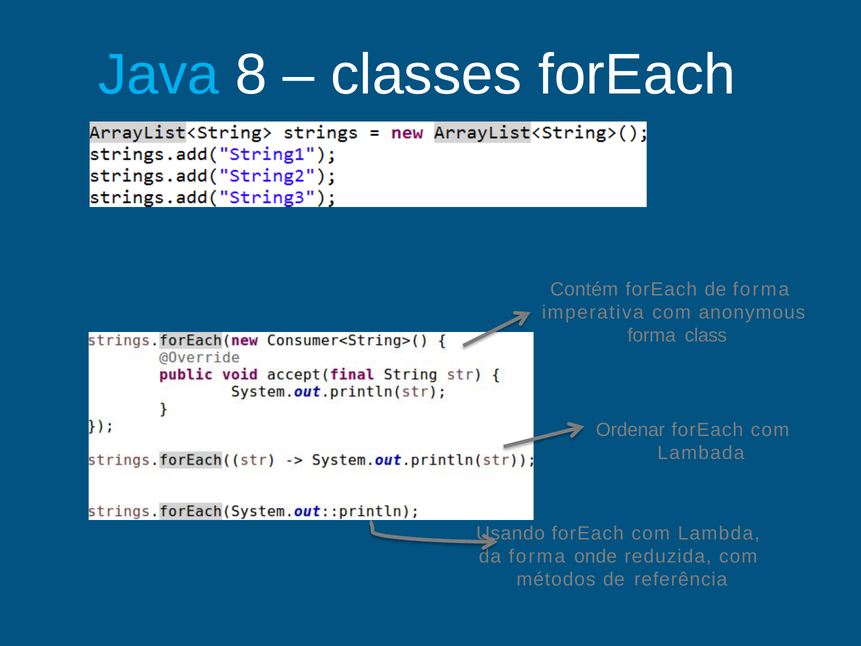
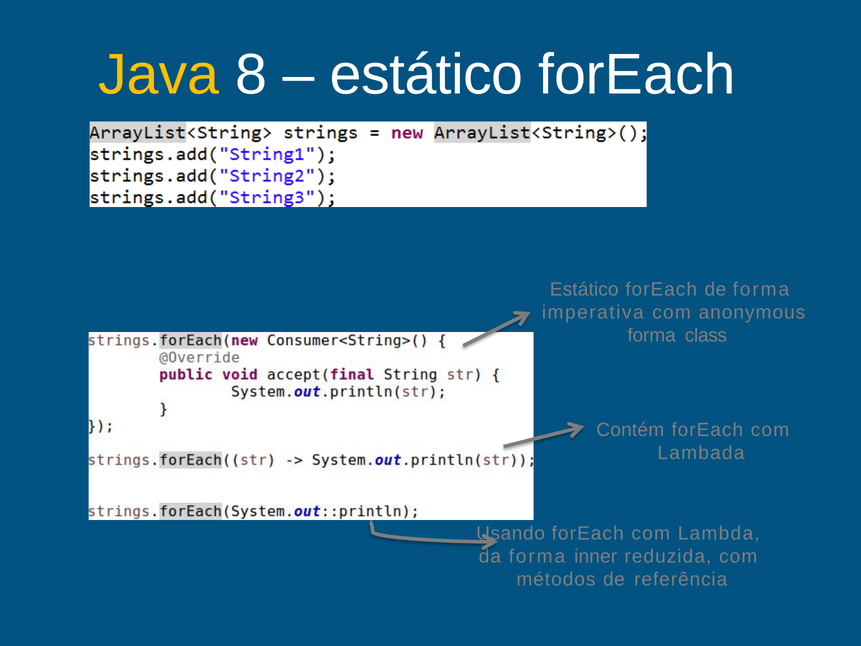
Java colour: light blue -> yellow
classes at (426, 75): classes -> estático
Contém at (584, 289): Contém -> Estático
Ordenar: Ordenar -> Contém
onde: onde -> inner
